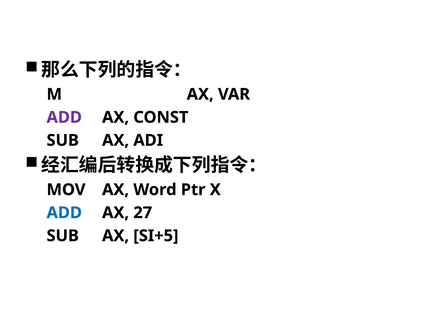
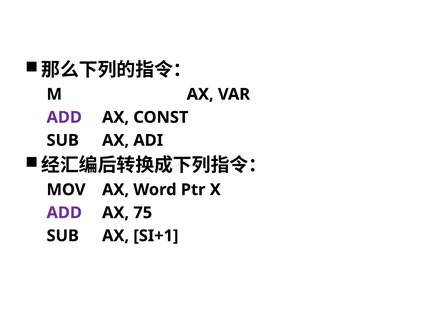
ADD at (64, 213) colour: blue -> purple
27: 27 -> 75
SI+5: SI+5 -> SI+1
